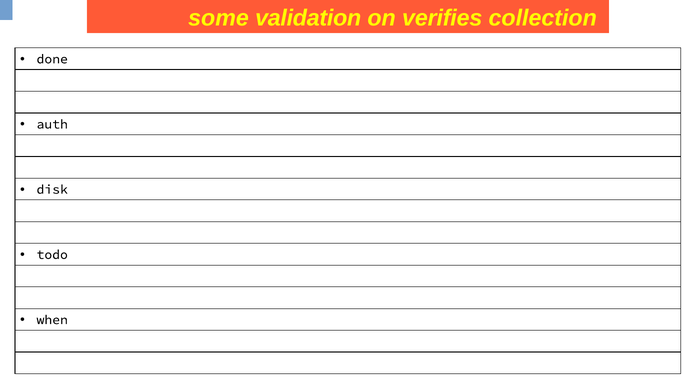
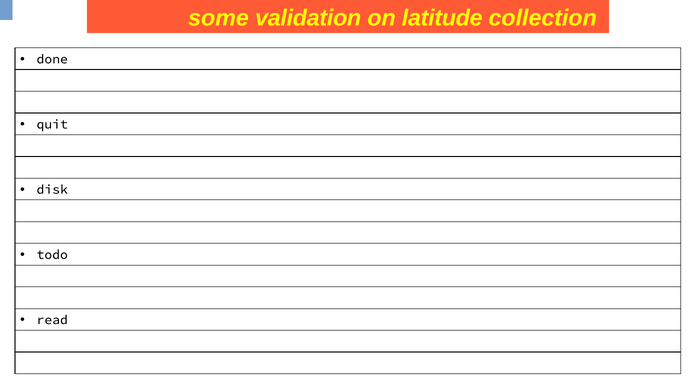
verifies: verifies -> latitude
auth: auth -> quit
when: when -> read
